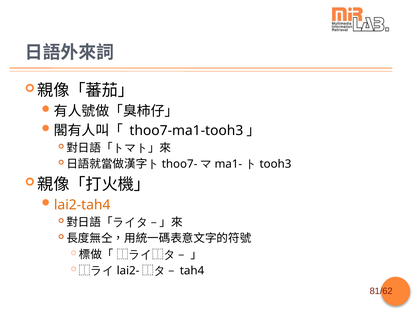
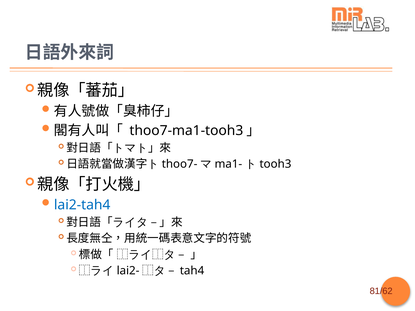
lai2-tah4 colour: orange -> blue
